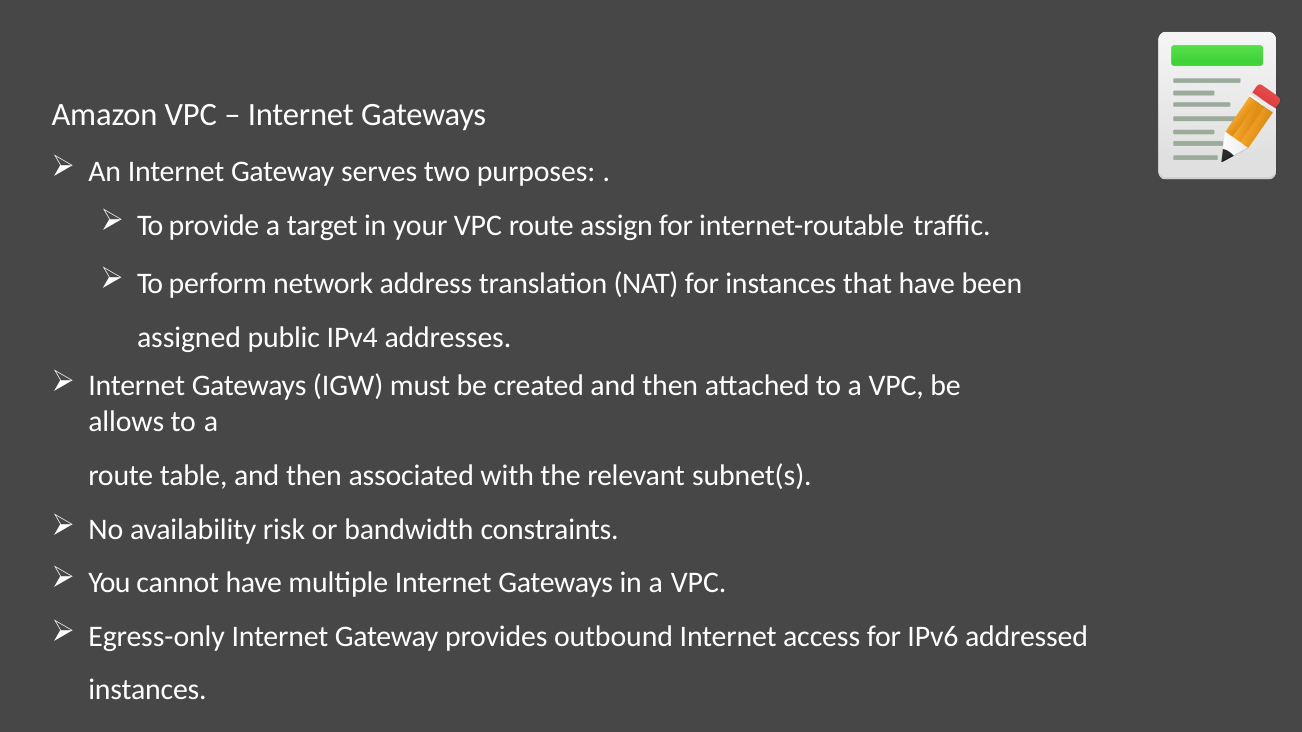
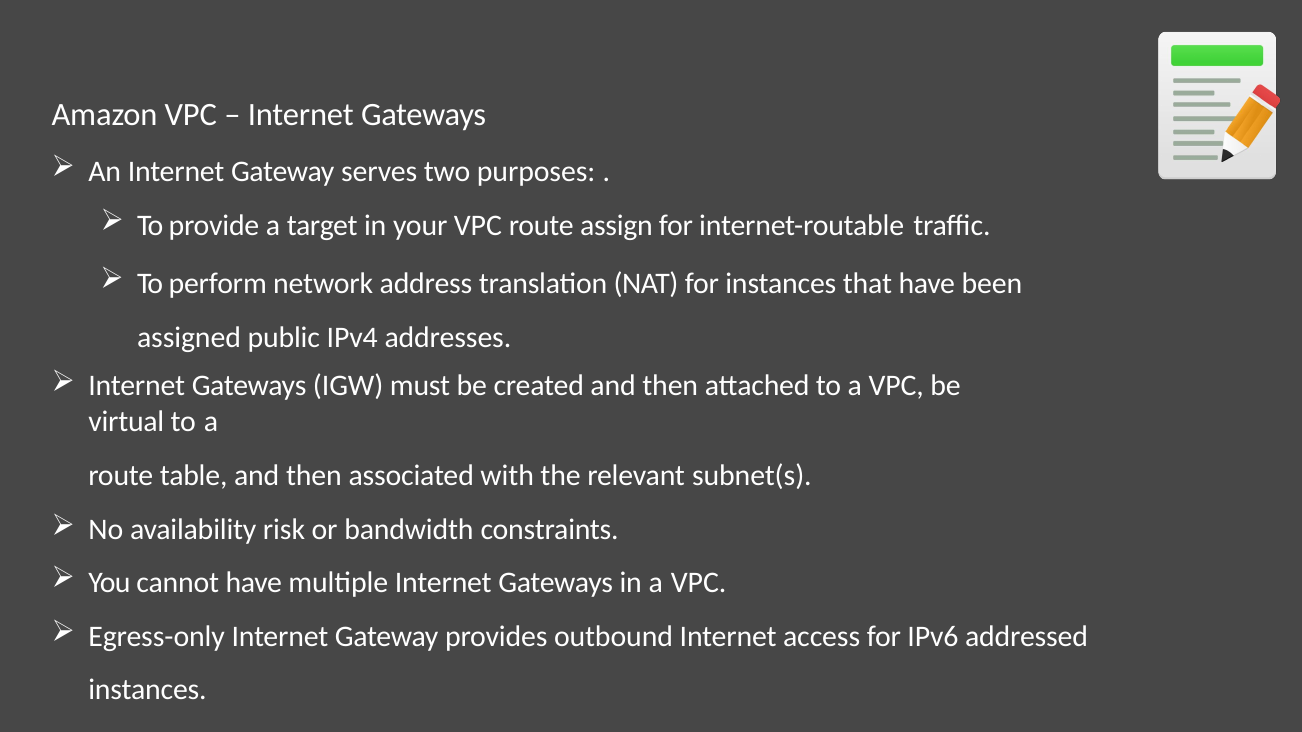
allows: allows -> virtual
